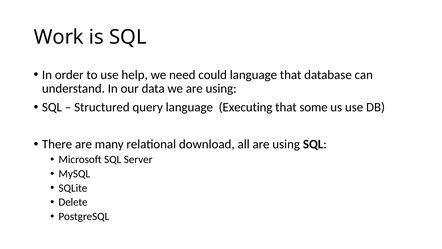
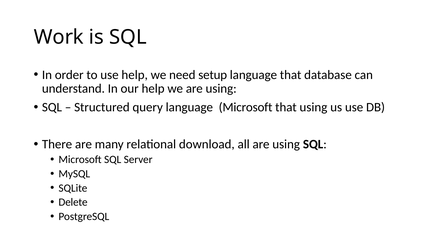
could: could -> setup
our data: data -> help
language Executing: Executing -> Microsoft
that some: some -> using
